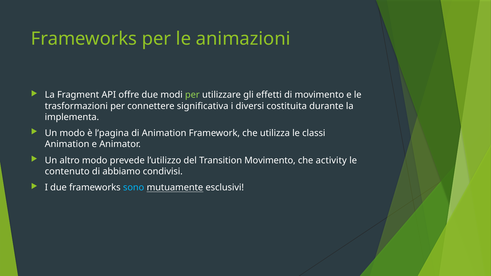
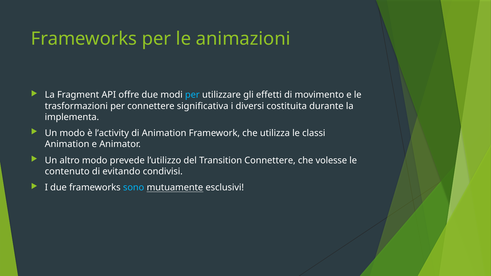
per at (192, 95) colour: light green -> light blue
l’pagina: l’pagina -> l’activity
Transition Movimento: Movimento -> Connettere
activity: activity -> volesse
abbiamo: abbiamo -> evitando
